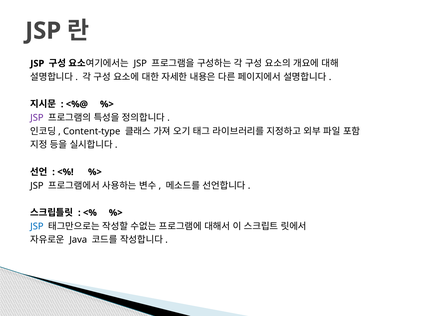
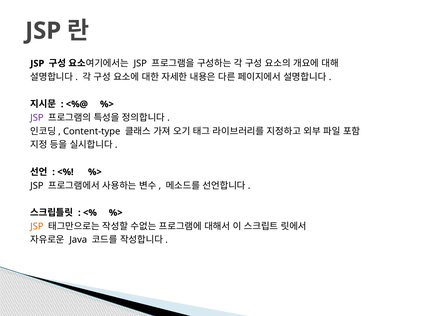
JSP at (37, 226) colour: blue -> orange
